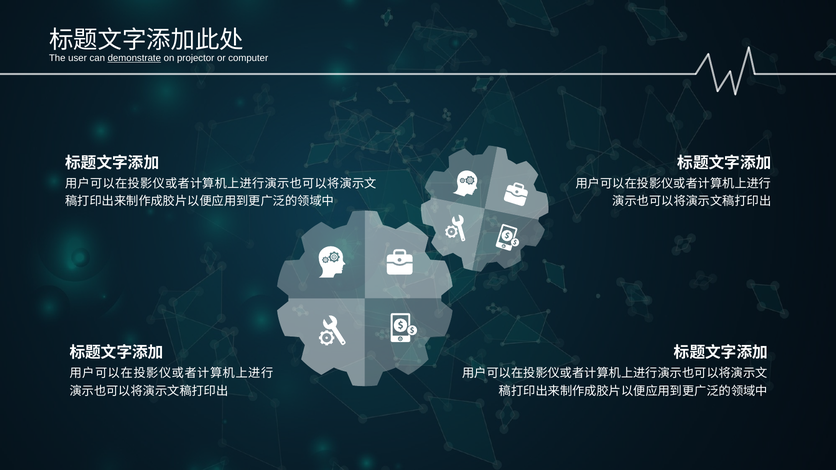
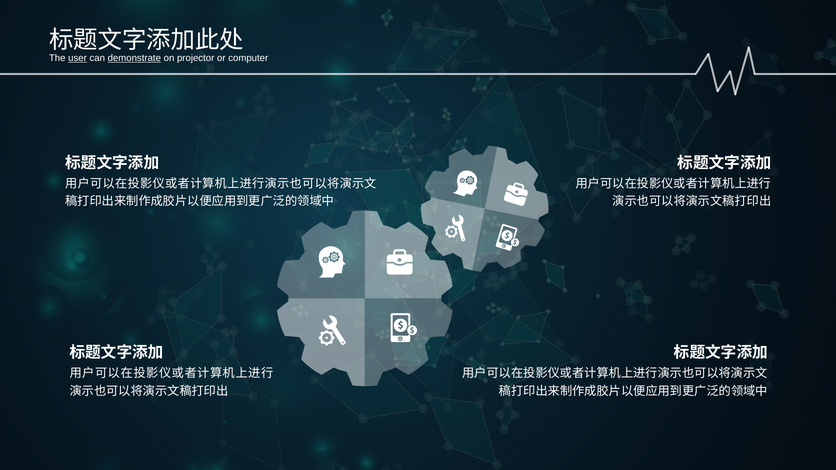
user underline: none -> present
